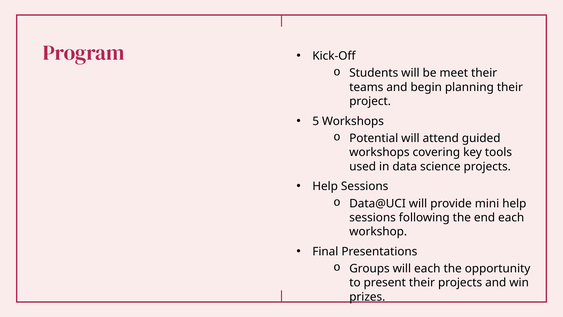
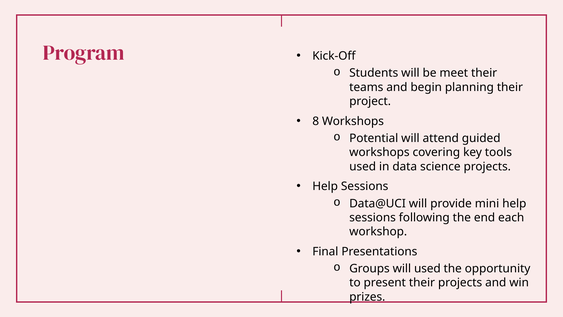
5: 5 -> 8
will each: each -> used
